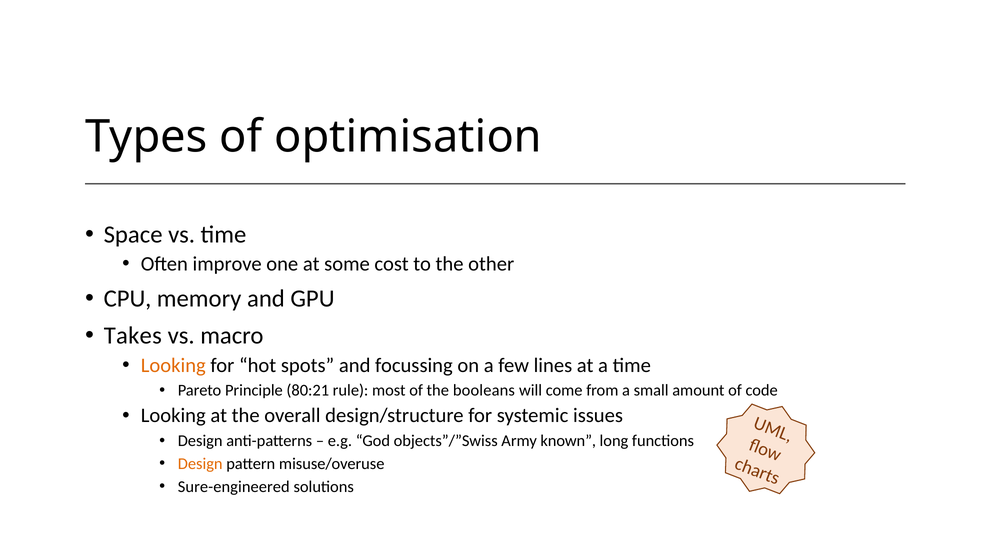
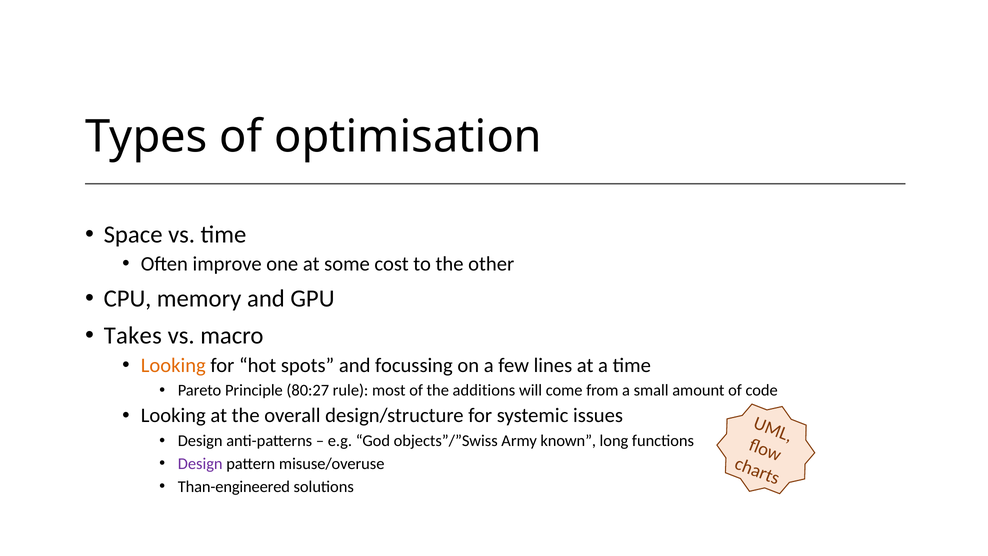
80:21: 80:21 -> 80:27
booleans: booleans -> additions
Design at (200, 463) colour: orange -> purple
Sure-engineered: Sure-engineered -> Than-engineered
